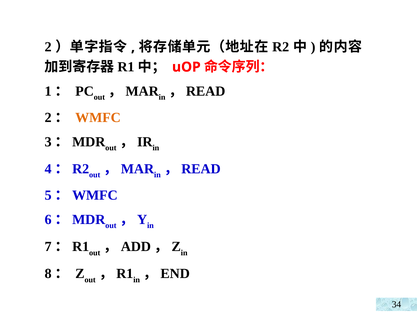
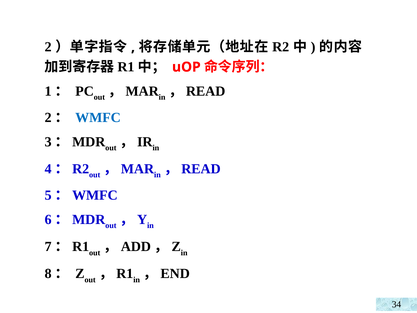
WMFC colour: orange -> blue
